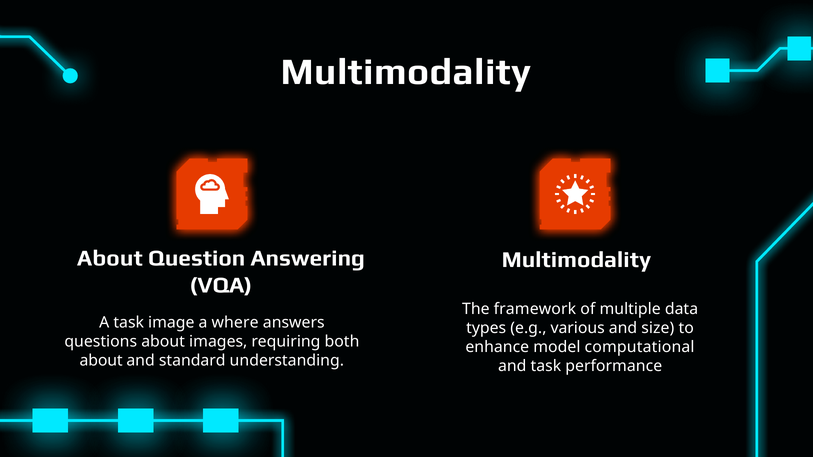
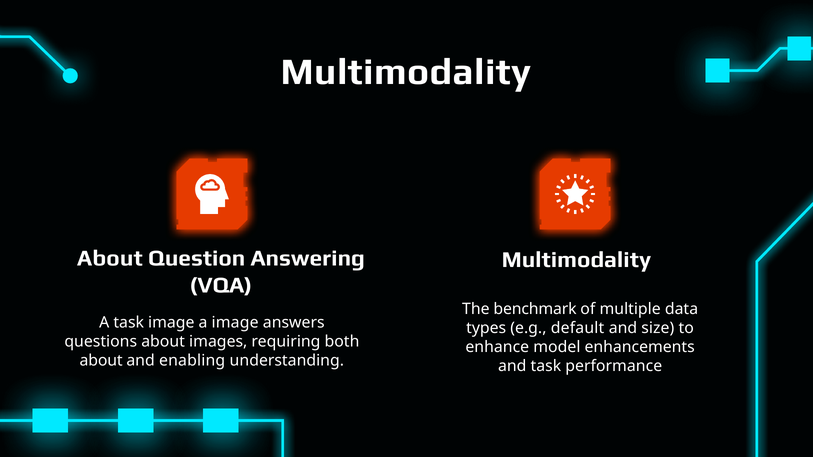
framework: framework -> benchmark
a where: where -> image
various: various -> default
computational: computational -> enhancements
standard: standard -> enabling
